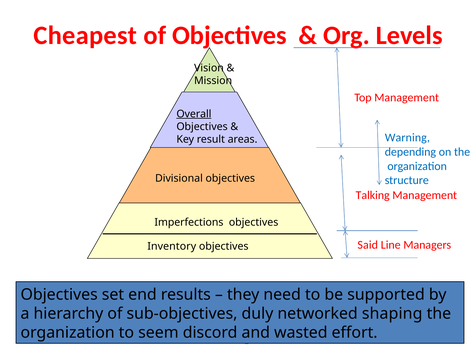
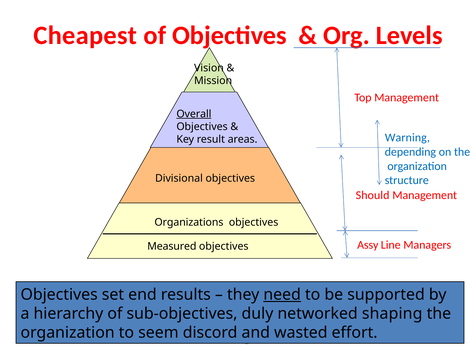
Talking: Talking -> Should
Imperfections: Imperfections -> Organizations
Said: Said -> Assy
Inventory: Inventory -> Measured
need underline: none -> present
